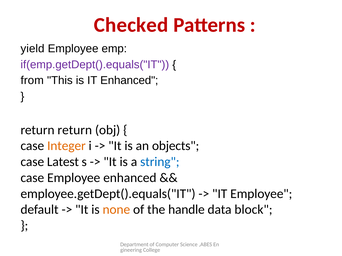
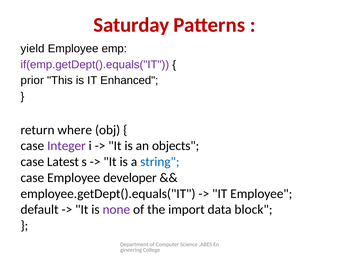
Checked: Checked -> Saturday
from: from -> prior
return return: return -> where
Integer colour: orange -> purple
Employee enhanced: enhanced -> developer
none colour: orange -> purple
handle: handle -> import
